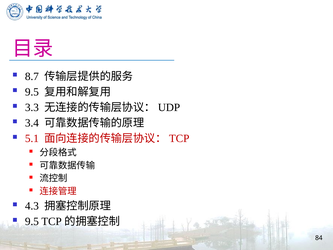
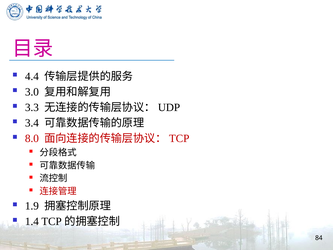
8.7: 8.7 -> 4.4
9.5 at (32, 92): 9.5 -> 3.0
5.1: 5.1 -> 8.0
4.3: 4.3 -> 1.9
9.5 at (32, 221): 9.5 -> 1.4
